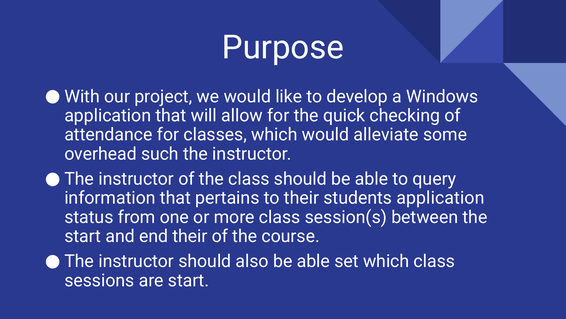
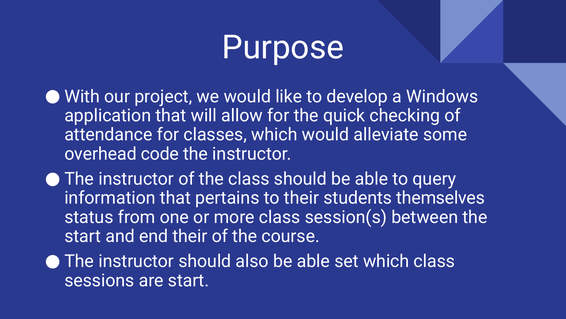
such: such -> code
students application: application -> themselves
